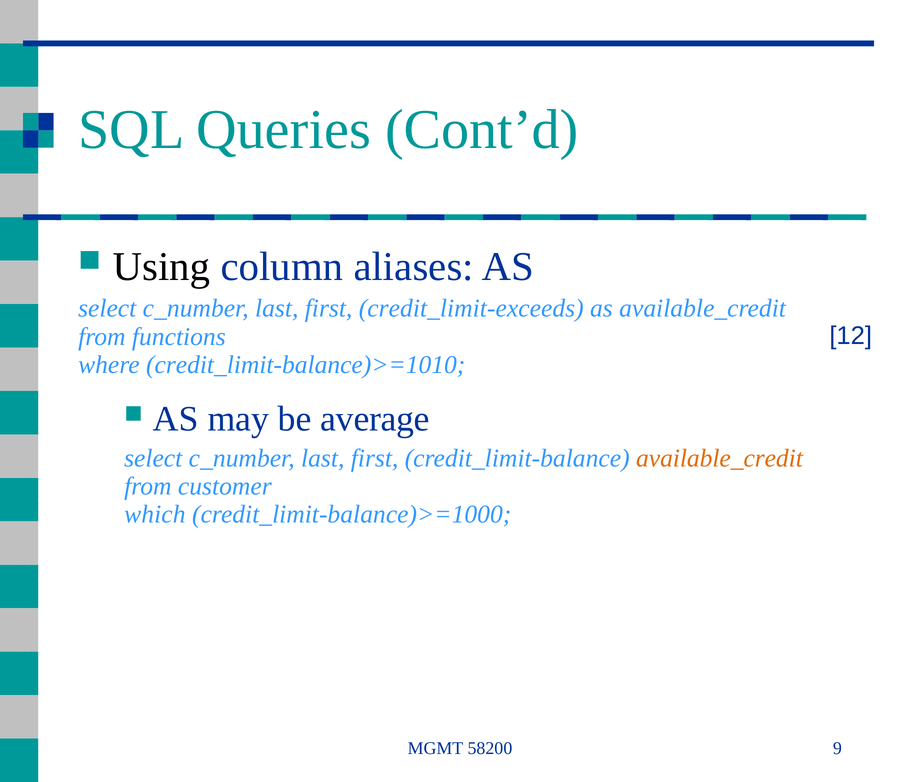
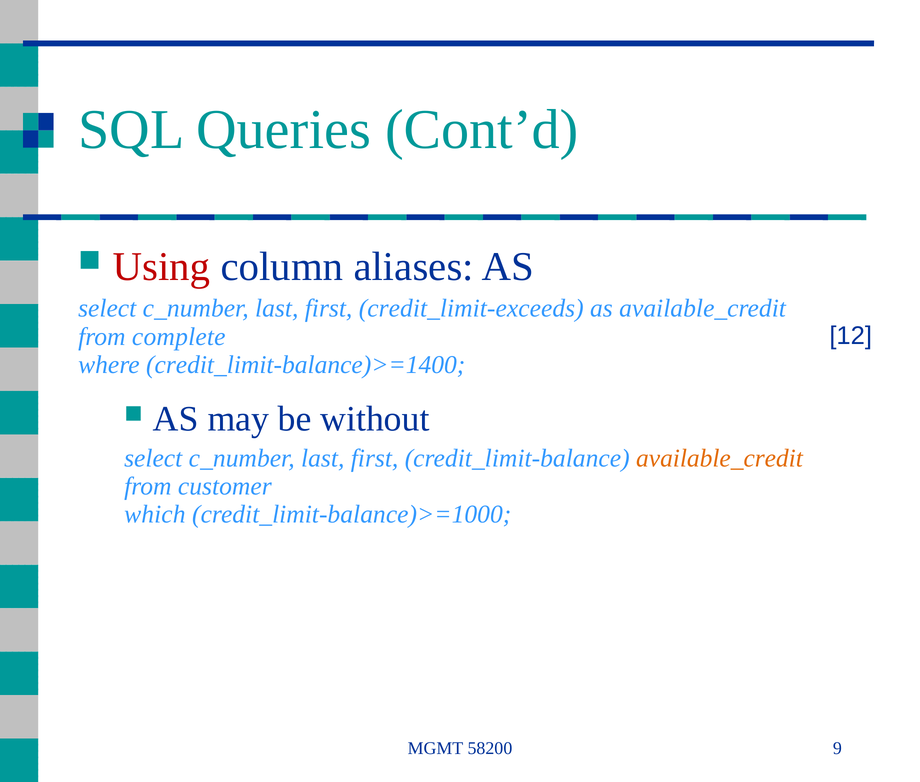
Using colour: black -> red
functions: functions -> complete
credit_limit-balance)>=1010: credit_limit-balance)>=1010 -> credit_limit-balance)>=1400
average: average -> without
